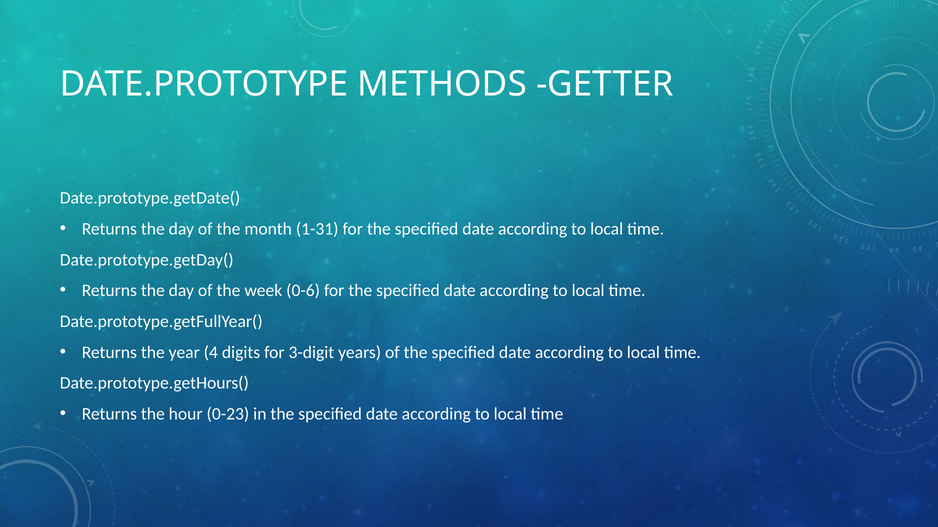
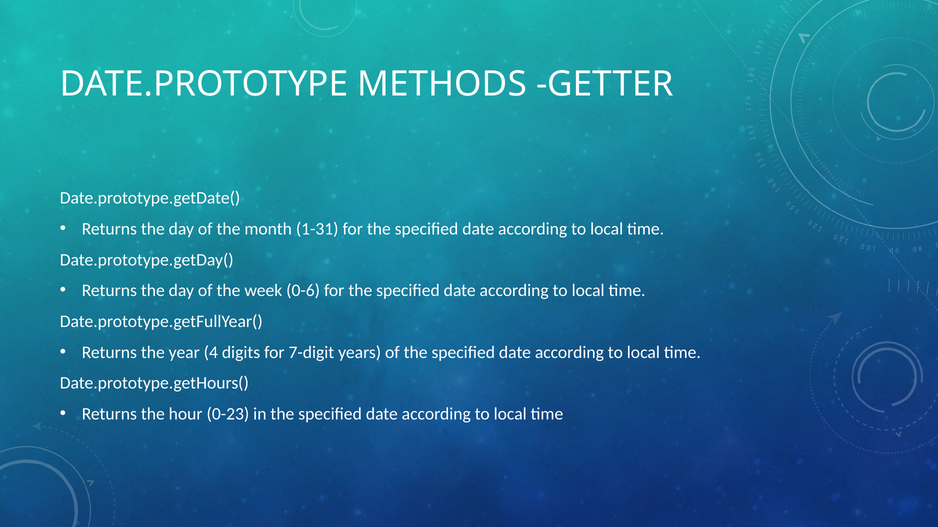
3-digit: 3-digit -> 7-digit
